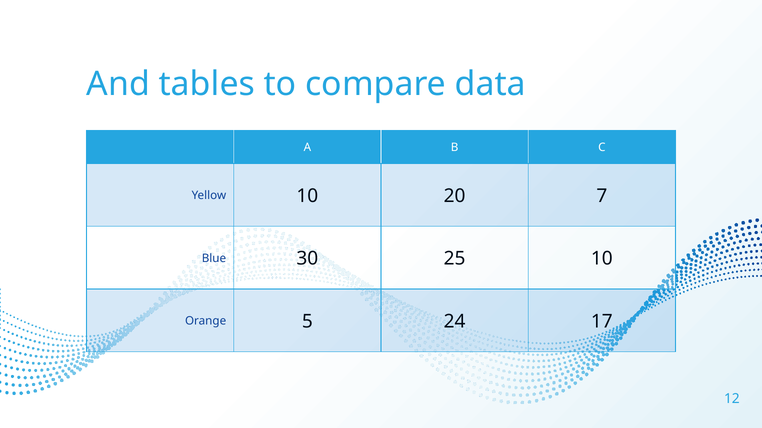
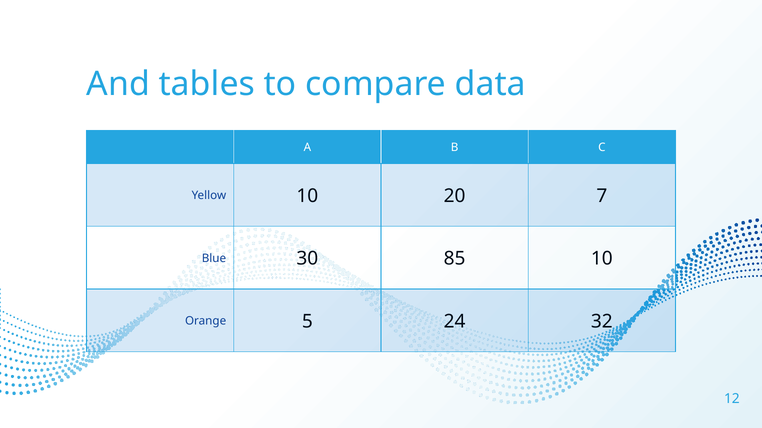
25: 25 -> 85
17: 17 -> 32
